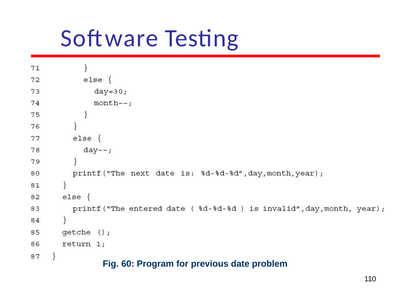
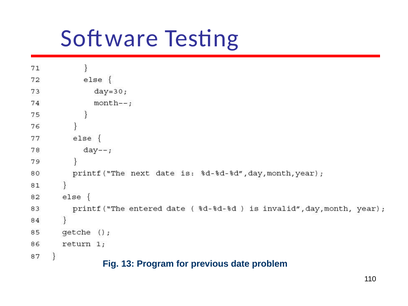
60: 60 -> 13
